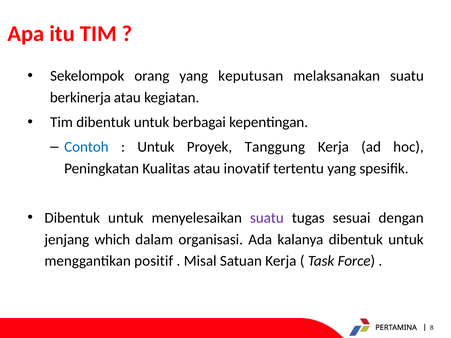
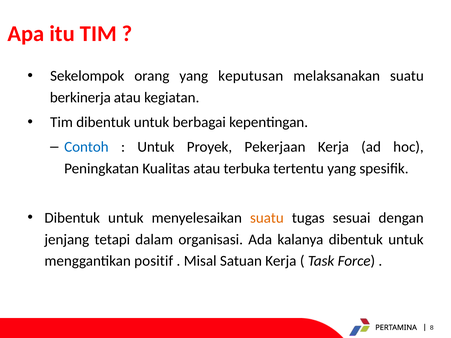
Tanggung: Tanggung -> Pekerjaan
inovatif: inovatif -> terbuka
suatu at (267, 218) colour: purple -> orange
which: which -> tetapi
